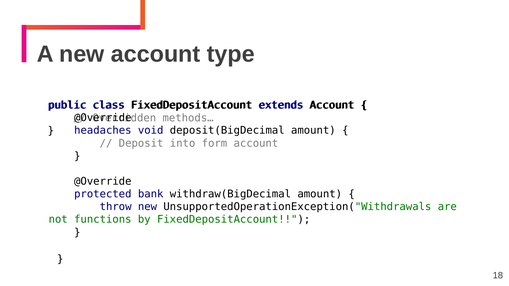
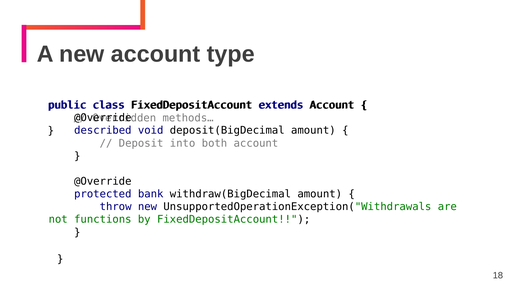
headaches: headaches -> described
form: form -> both
